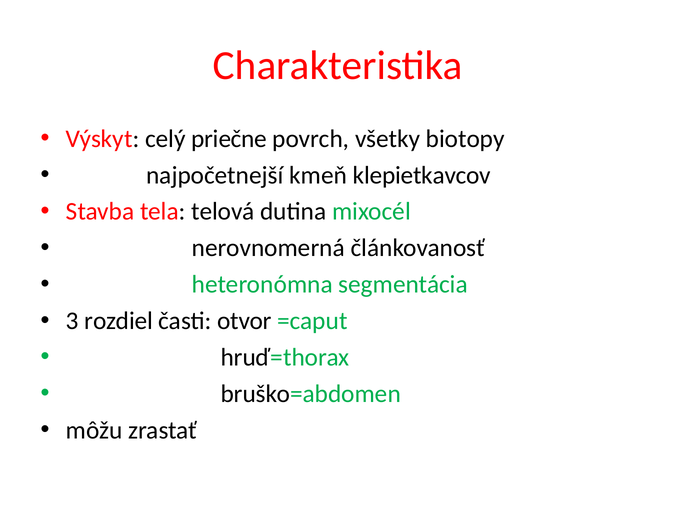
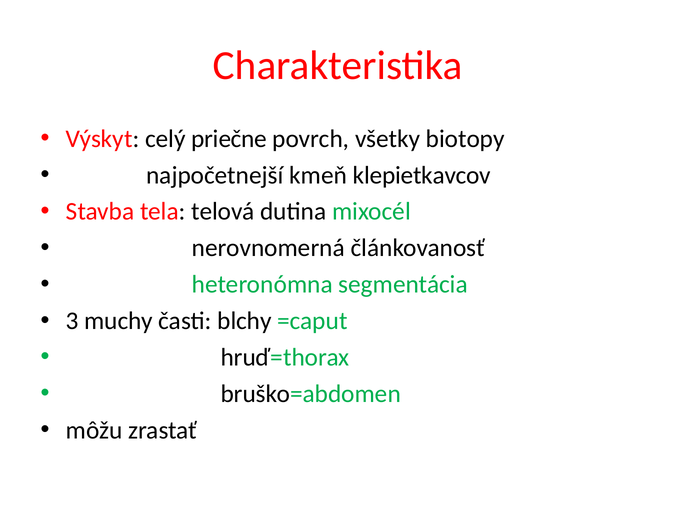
rozdiel: rozdiel -> muchy
otvor: otvor -> blchy
